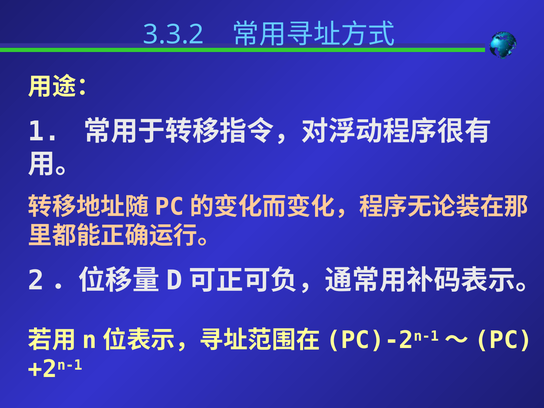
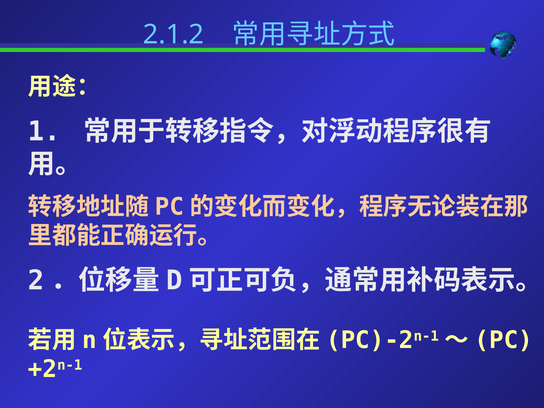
3.3.2: 3.3.2 -> 2.1.2
